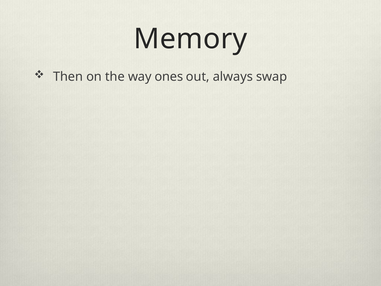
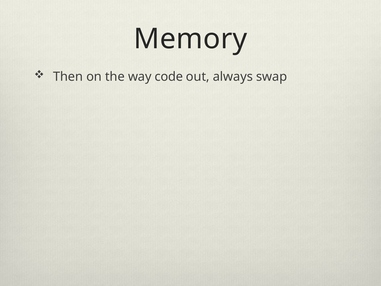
ones: ones -> code
